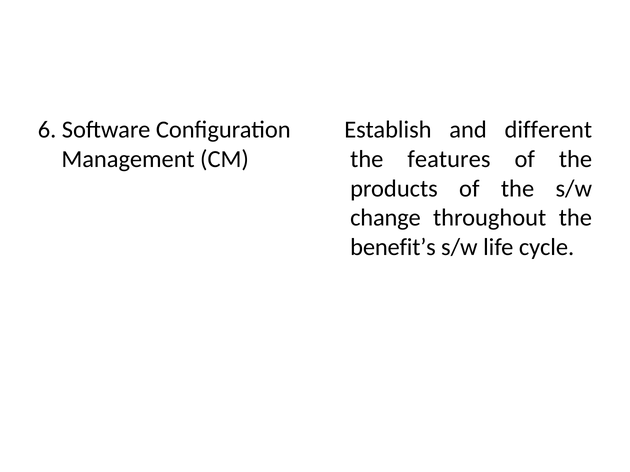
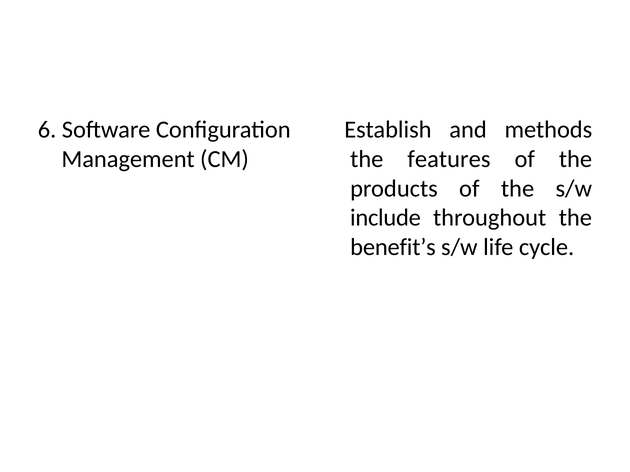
different: different -> methods
change: change -> include
